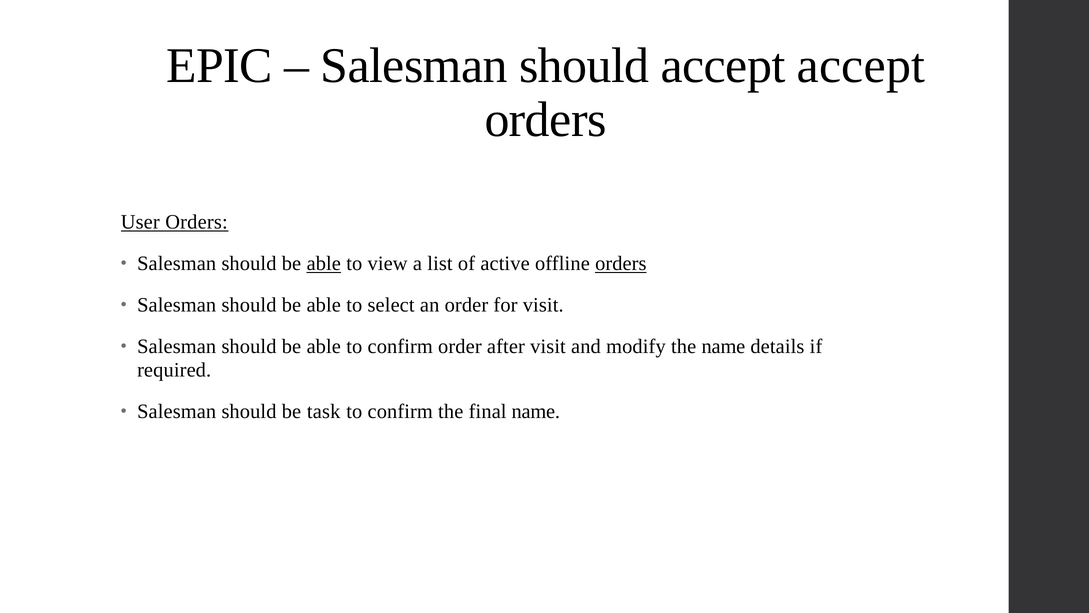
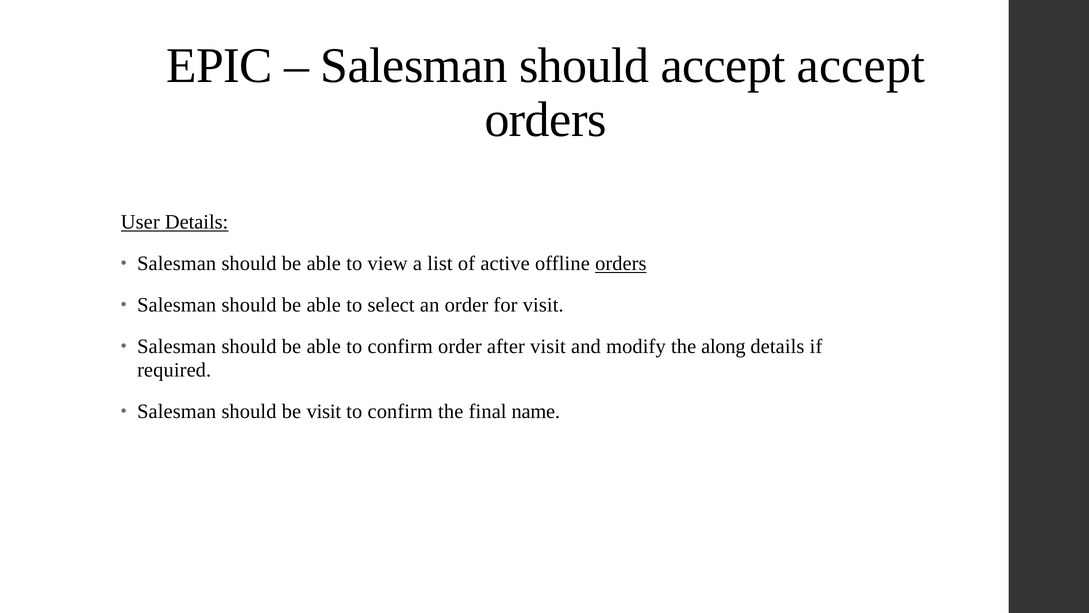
User Orders: Orders -> Details
able at (324, 263) underline: present -> none
the name: name -> along
be task: task -> visit
